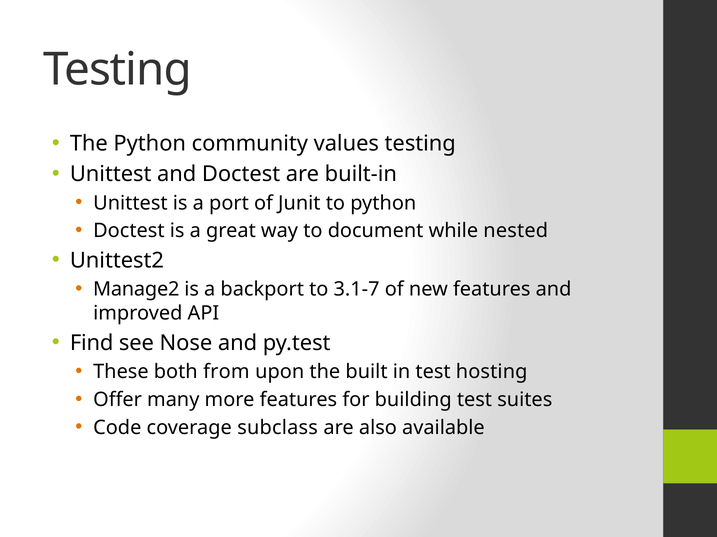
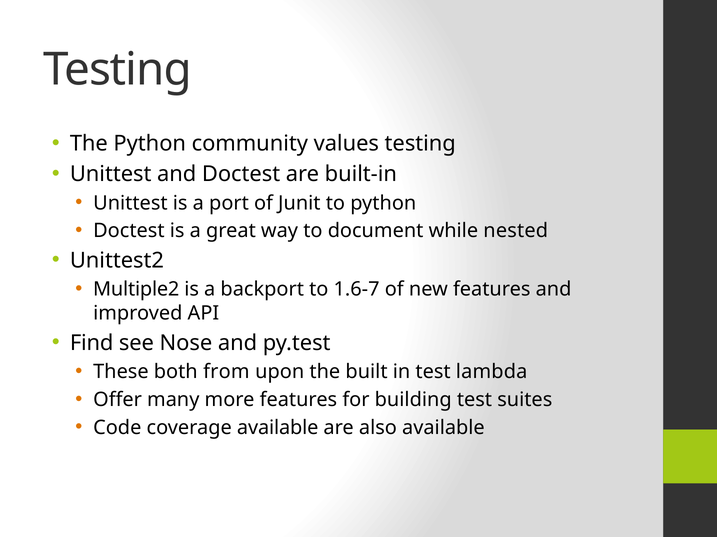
Manage2: Manage2 -> Multiple2
3.1-7: 3.1-7 -> 1.6-7
hosting: hosting -> lambda
coverage subclass: subclass -> available
